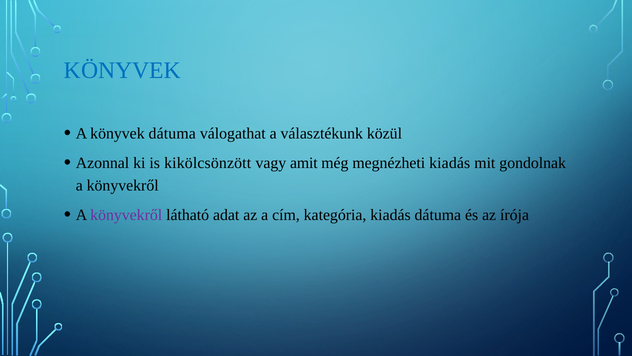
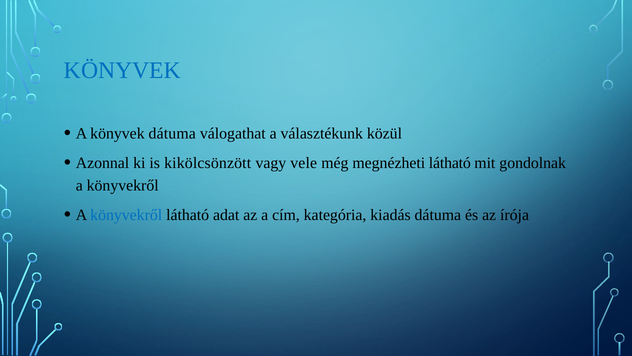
amit: amit -> vele
megnézheti kiadás: kiadás -> látható
könyvekről at (126, 215) colour: purple -> blue
